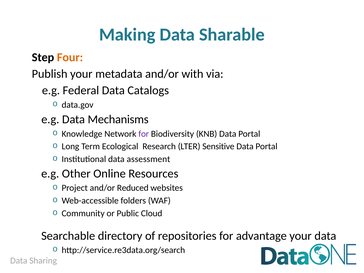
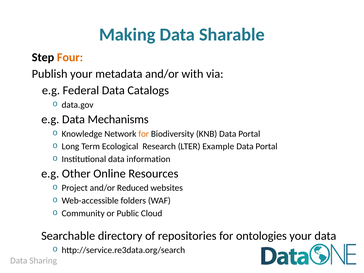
for at (144, 134) colour: purple -> orange
Sensitive: Sensitive -> Example
assessment: assessment -> information
advantage: advantage -> ontologies
